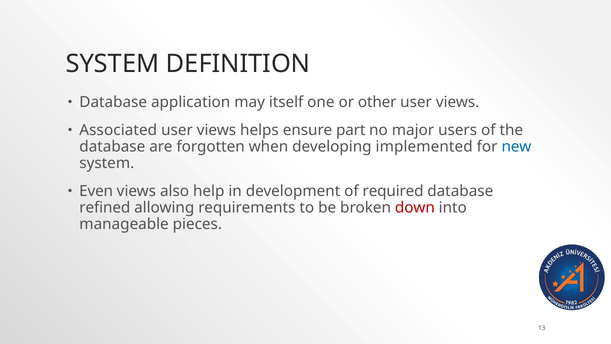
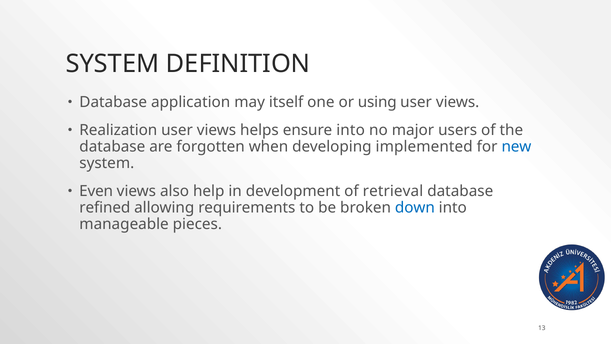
other: other -> using
Associated: Associated -> Realization
ensure part: part -> into
required: required -> retrieval
down colour: red -> blue
